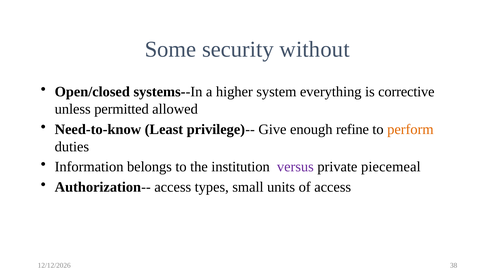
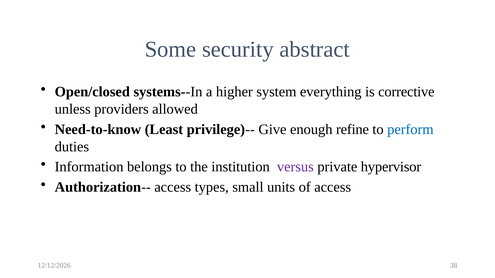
without: without -> abstract
permitted: permitted -> providers
perform colour: orange -> blue
piecemeal: piecemeal -> hypervisor
